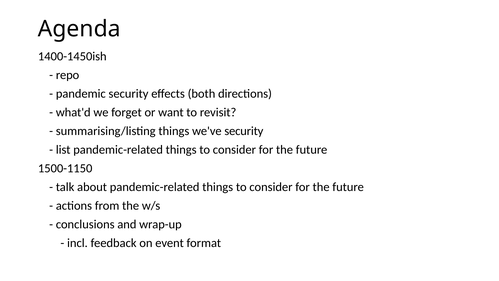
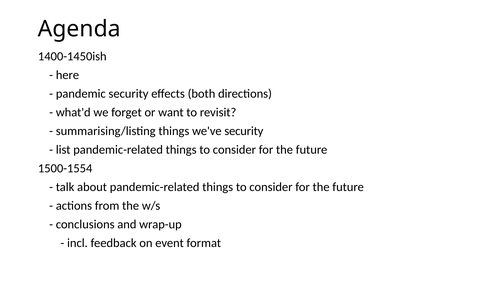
repo: repo -> here
1500-1150: 1500-1150 -> 1500-1554
